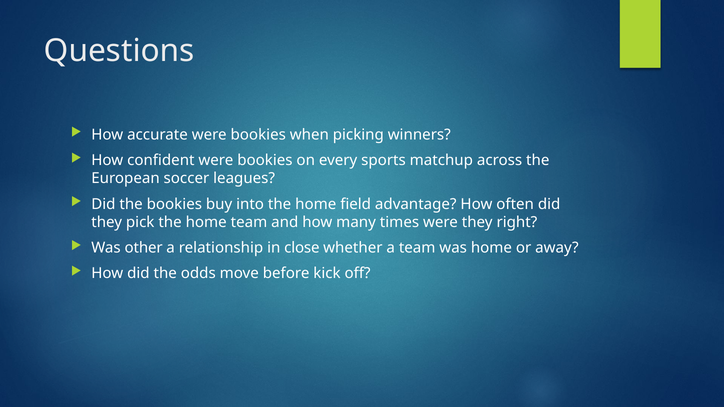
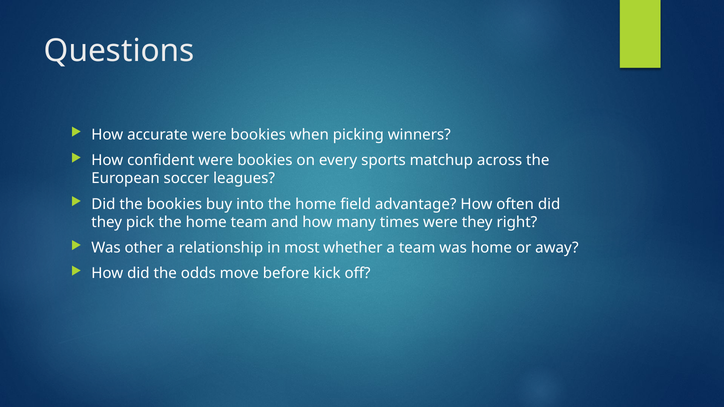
close: close -> most
